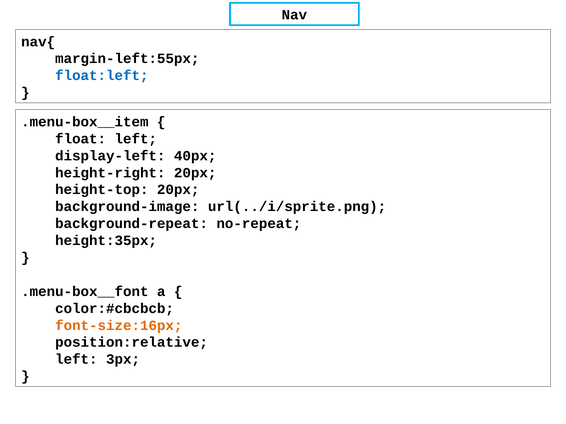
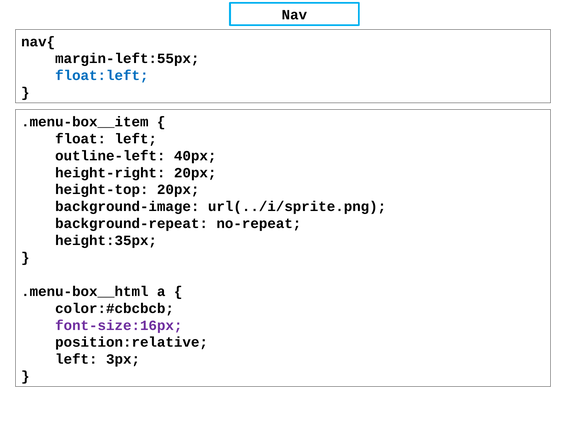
display-left: display-left -> outline-left
.menu-box__font: .menu-box__font -> .menu-box__html
font-size:16px colour: orange -> purple
